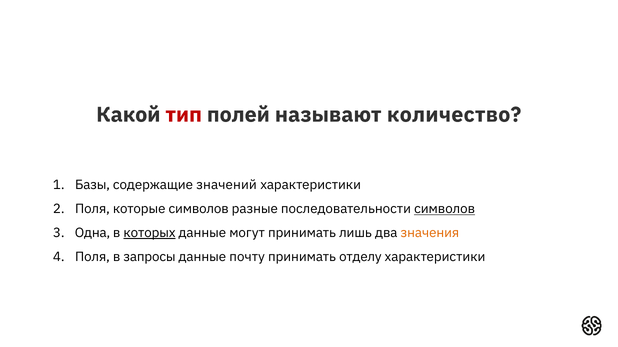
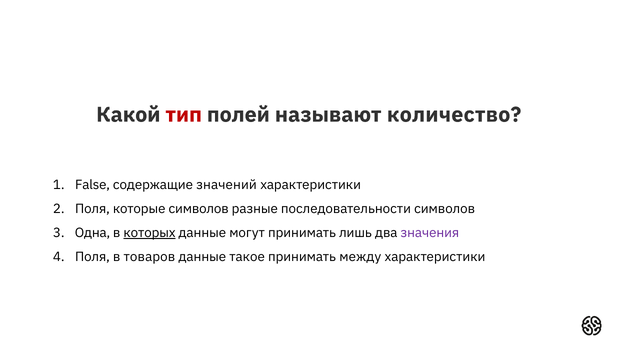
Базы: Базы -> False
символов at (445, 209) underline: present -> none
значения colour: orange -> purple
запросы: запросы -> товаров
почту: почту -> такое
отделу: отделу -> между
